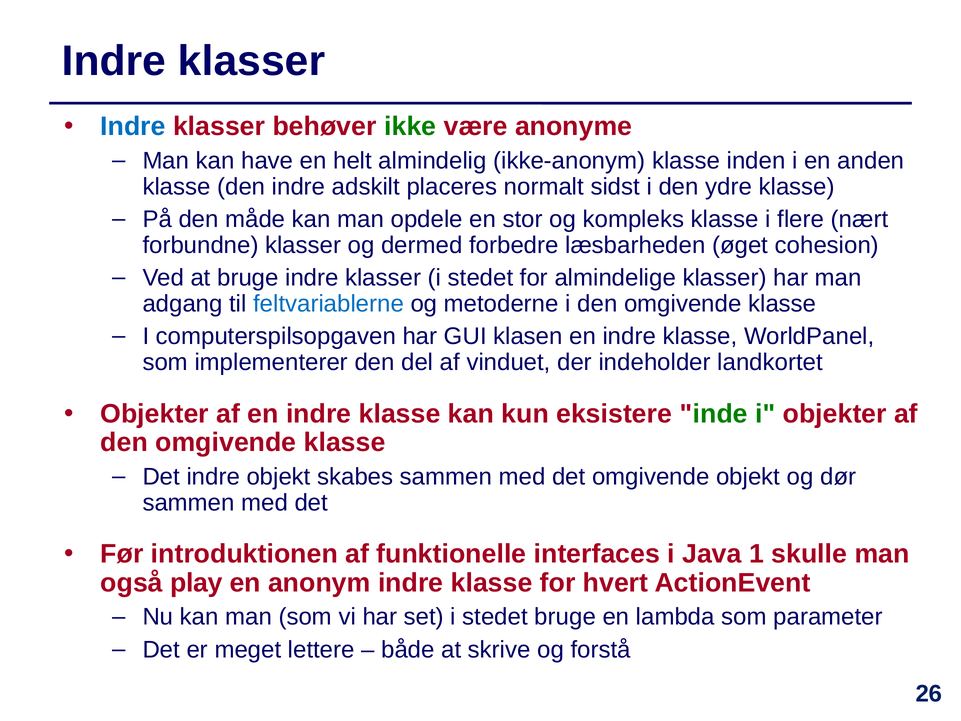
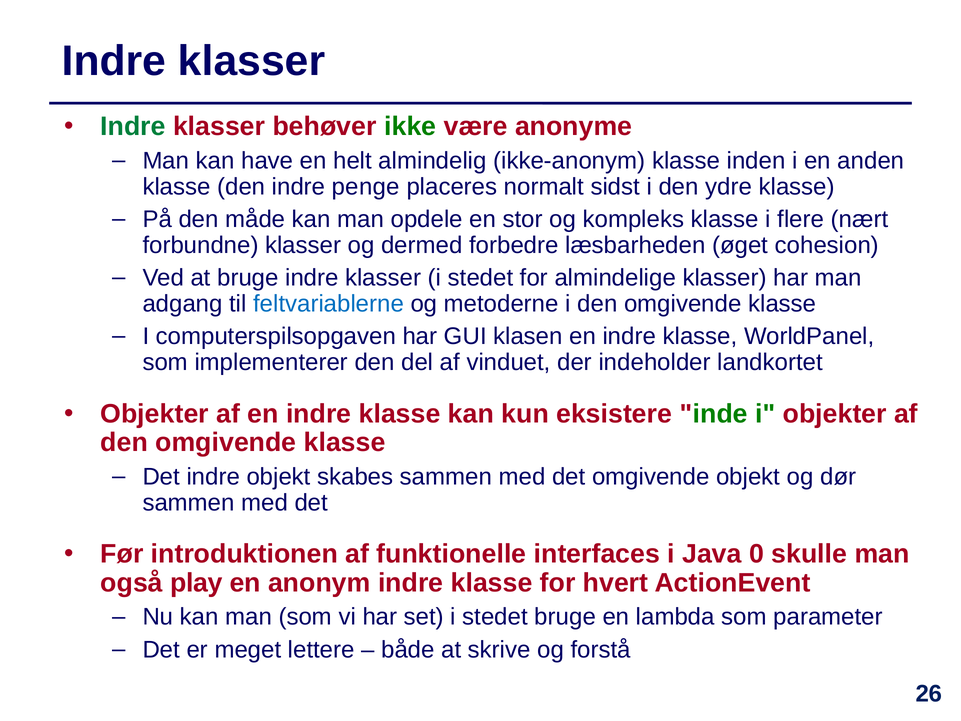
Indre at (133, 127) colour: blue -> green
adskilt: adskilt -> penge
1: 1 -> 0
